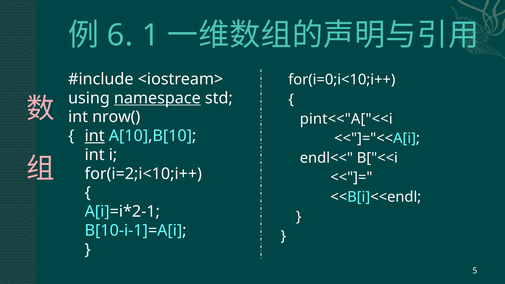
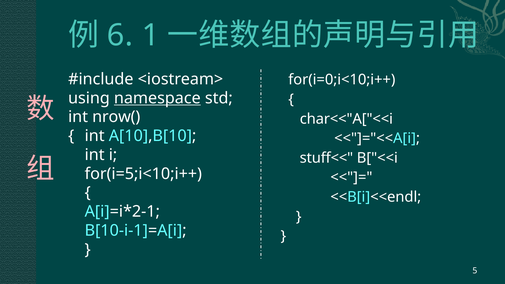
pint<<"A["<<i: pint<<"A["<<i -> char<<"A["<<i
int at (95, 136) underline: present -> none
endl<<: endl<< -> stuff<<
for(i=2;i<10;i++: for(i=2;i<10;i++ -> for(i=5;i<10;i++
